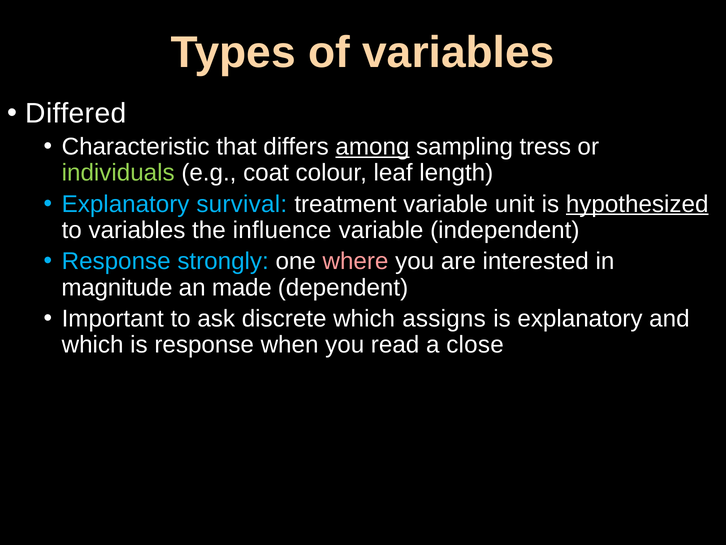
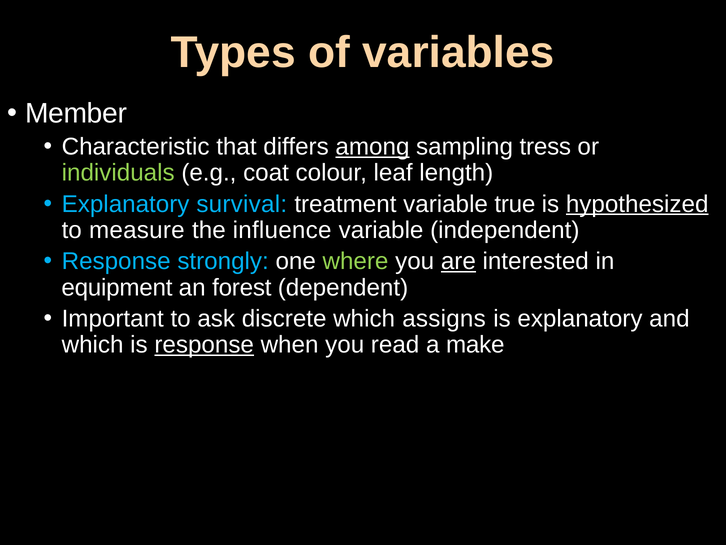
Differed: Differed -> Member
unit: unit -> true
to variables: variables -> measure
where colour: pink -> light green
are underline: none -> present
magnitude: magnitude -> equipment
made: made -> forest
response at (204, 345) underline: none -> present
close: close -> make
